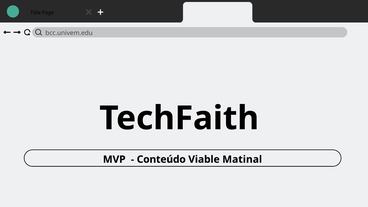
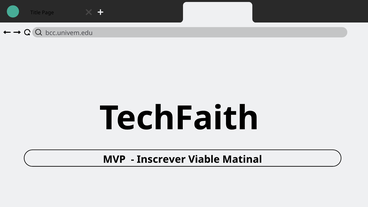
Conteúdo: Conteúdo -> Inscrever
